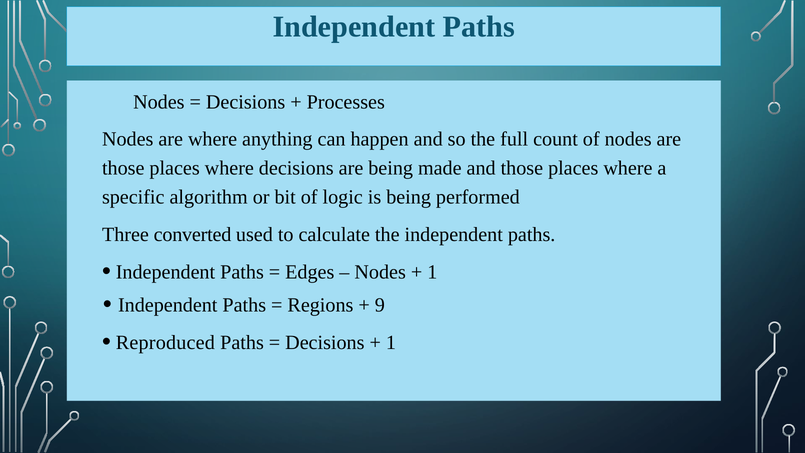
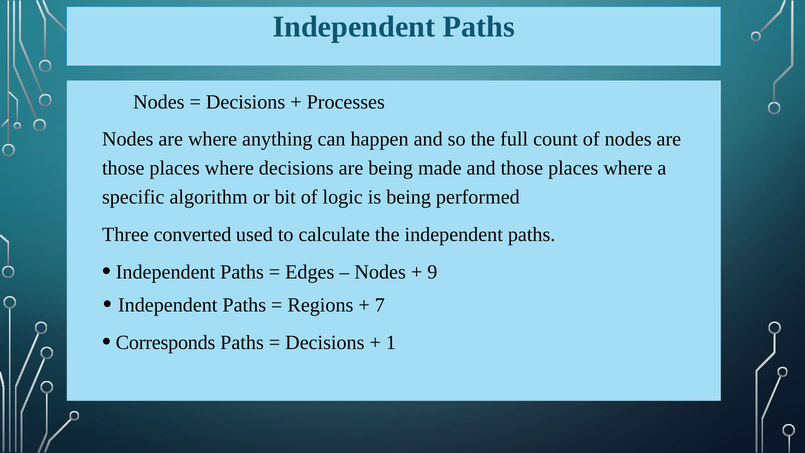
1 at (432, 272): 1 -> 9
9: 9 -> 7
Reproduced: Reproduced -> Corresponds
